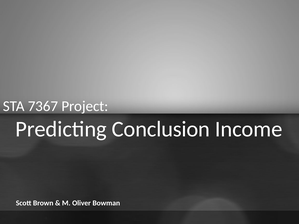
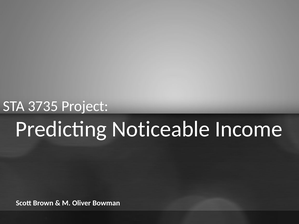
7367: 7367 -> 3735
Conclusion: Conclusion -> Noticeable
